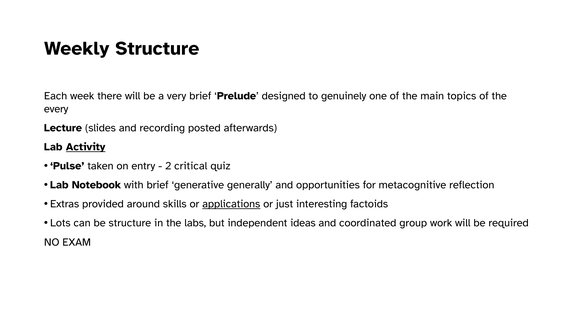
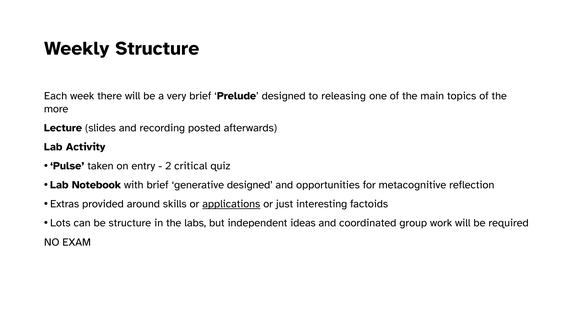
genuinely: genuinely -> releasing
every: every -> more
Activity underline: present -> none
generative generally: generally -> designed
